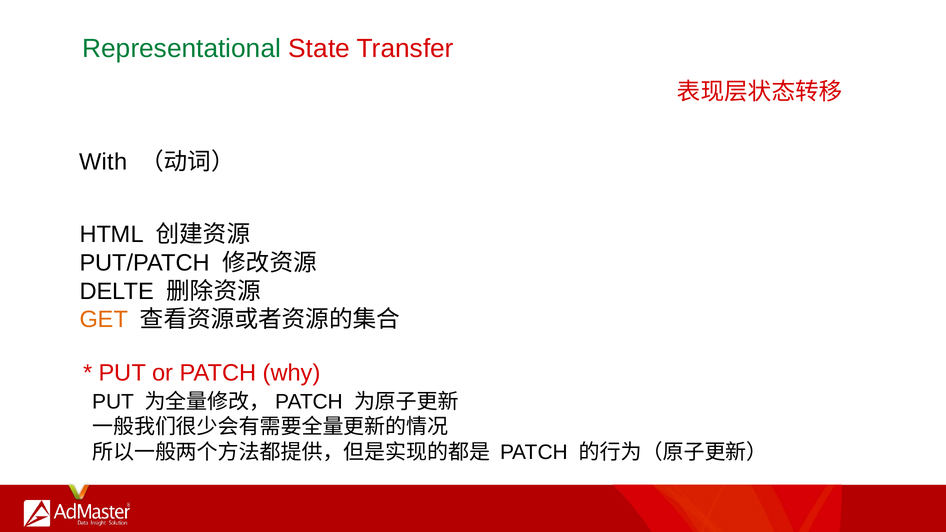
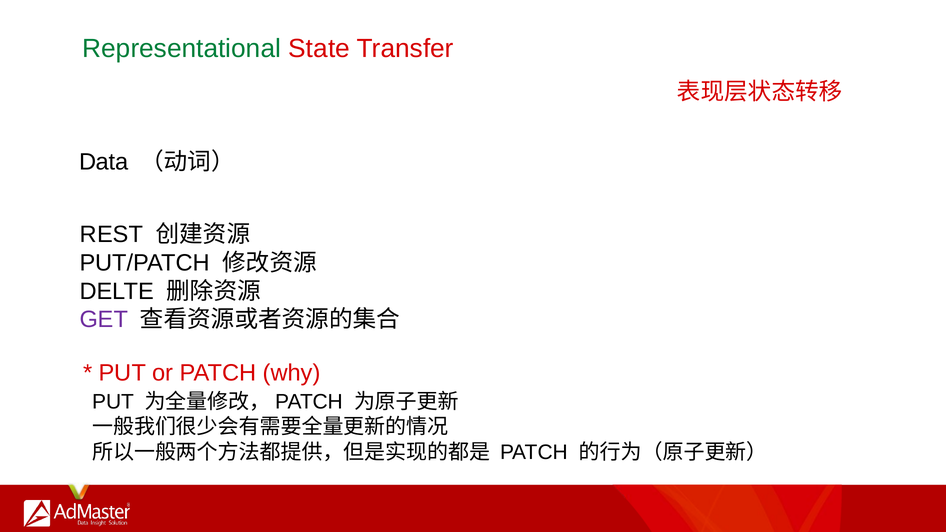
With: With -> Data
HTML: HTML -> REST
GET colour: orange -> purple
